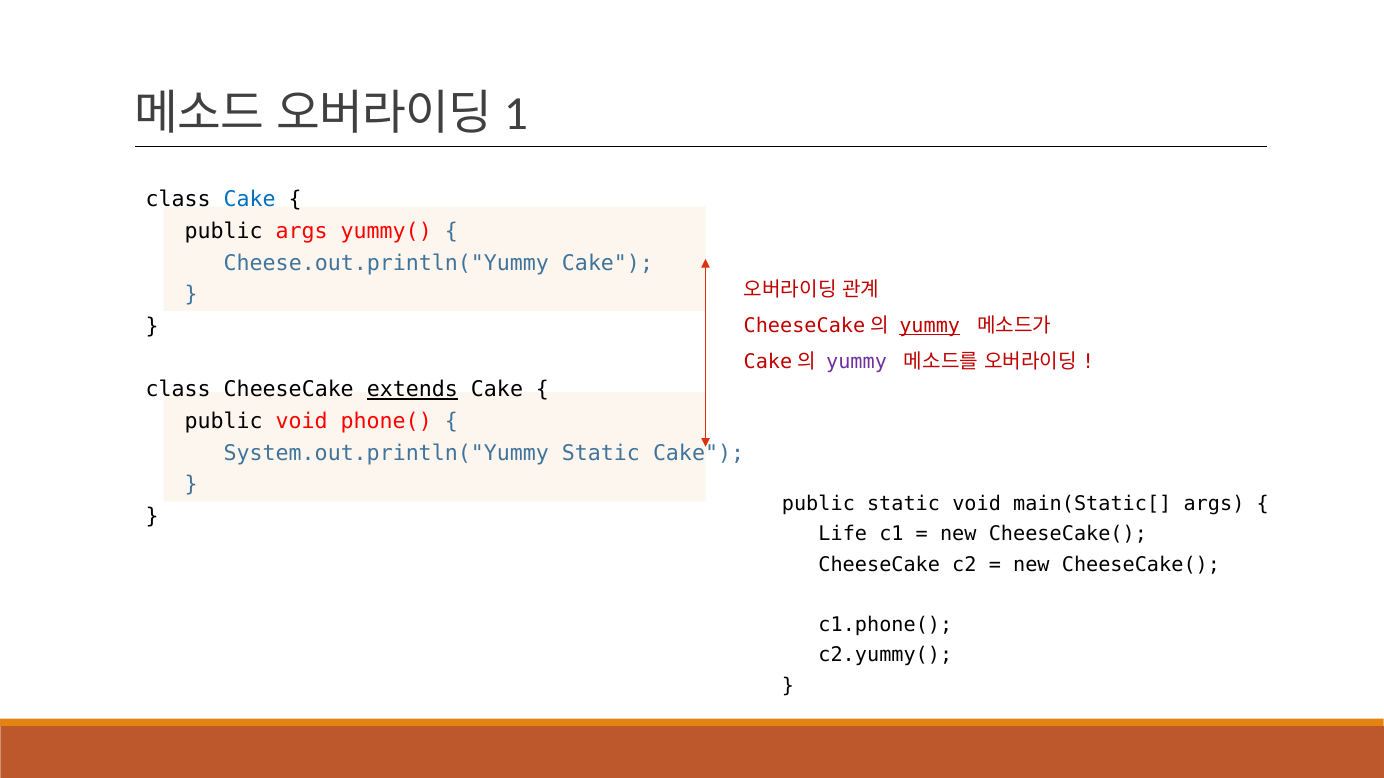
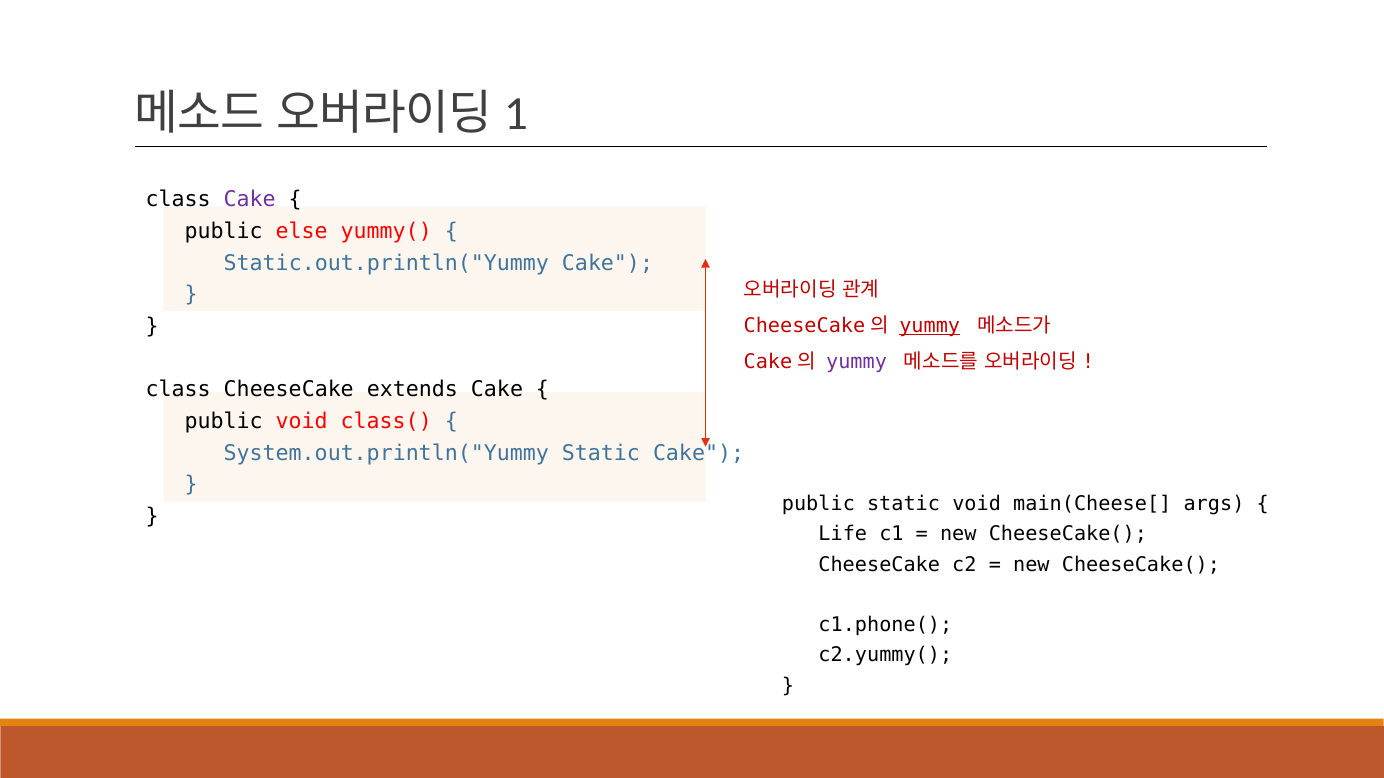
Cake at (250, 200) colour: blue -> purple
public args: args -> else
Cheese.out.println("Yummy: Cheese.out.println("Yummy -> Static.out.println("Yummy
extends underline: present -> none
phone(: phone( -> class(
main(Static[: main(Static[ -> main(Cheese[
